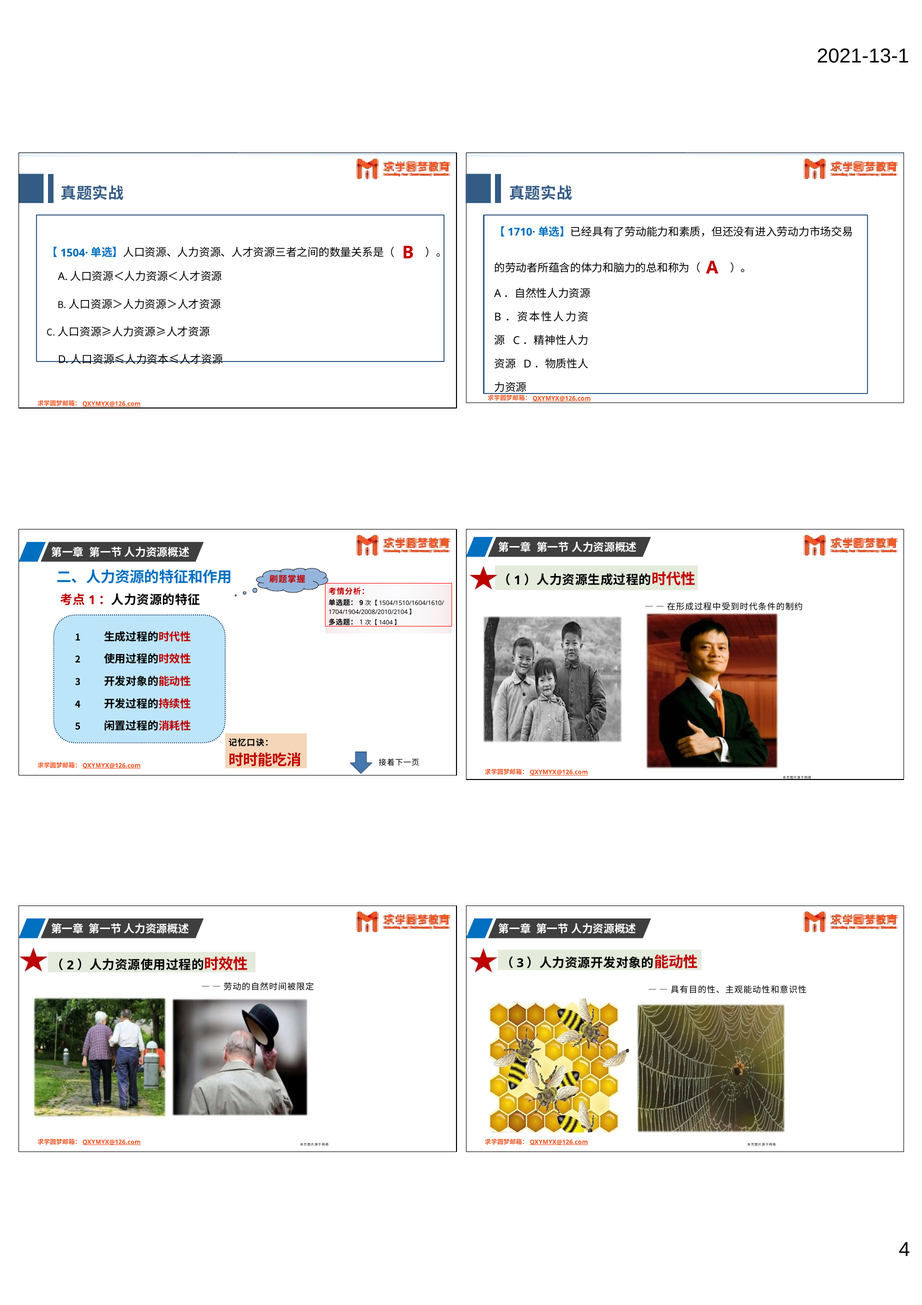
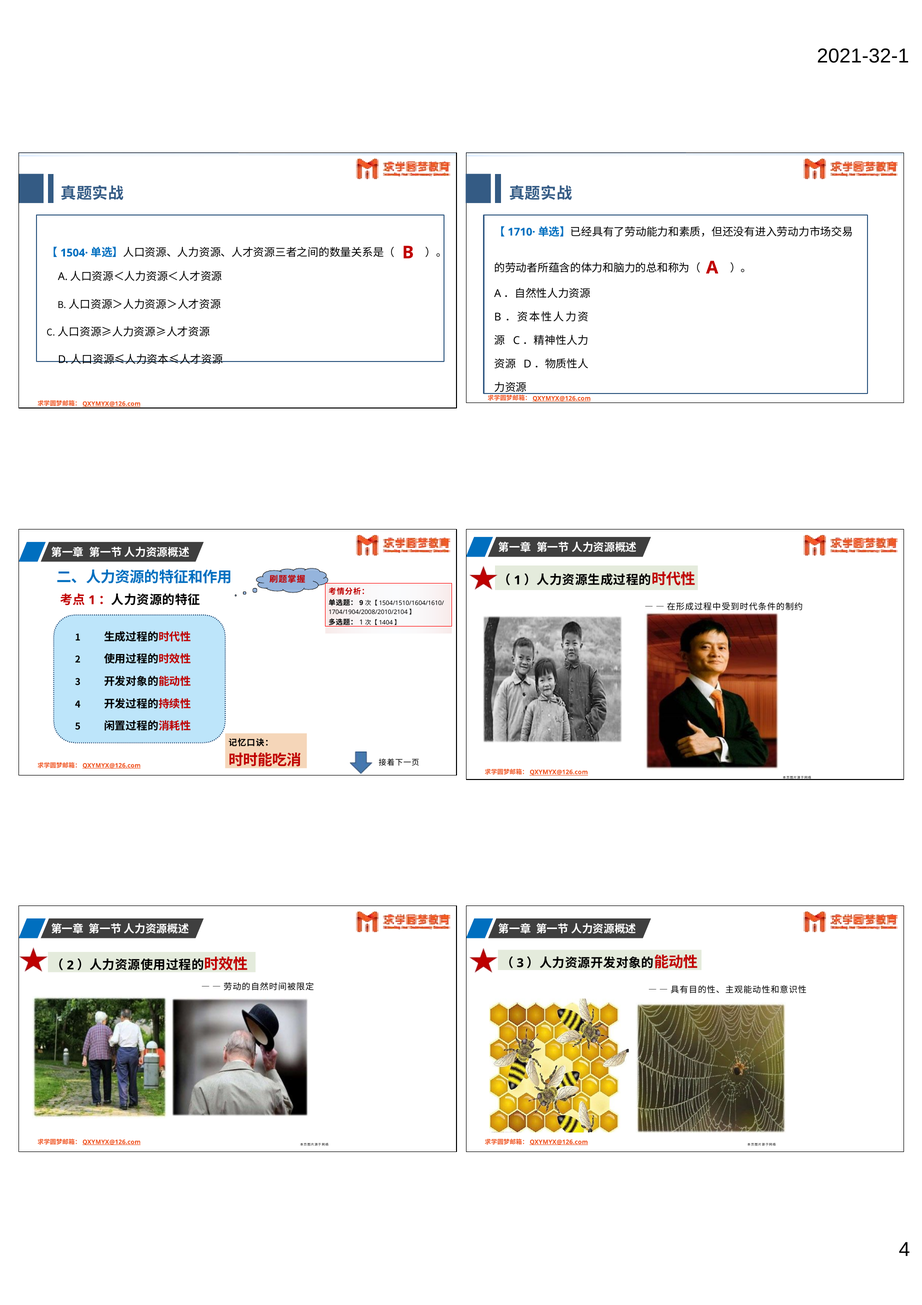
2021-13-1: 2021-13-1 -> 2021-32-1
